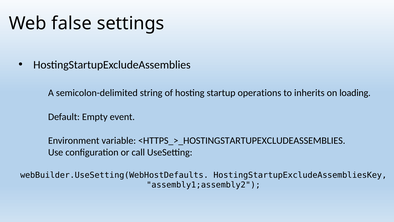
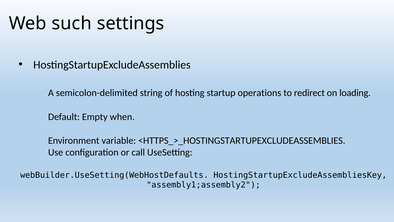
false: false -> such
inherits: inherits -> redirect
event: event -> when
